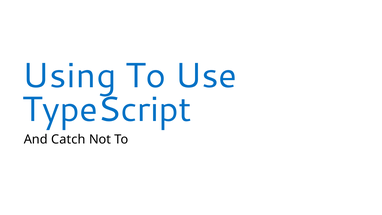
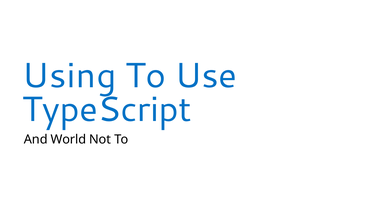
Catch: Catch -> World
